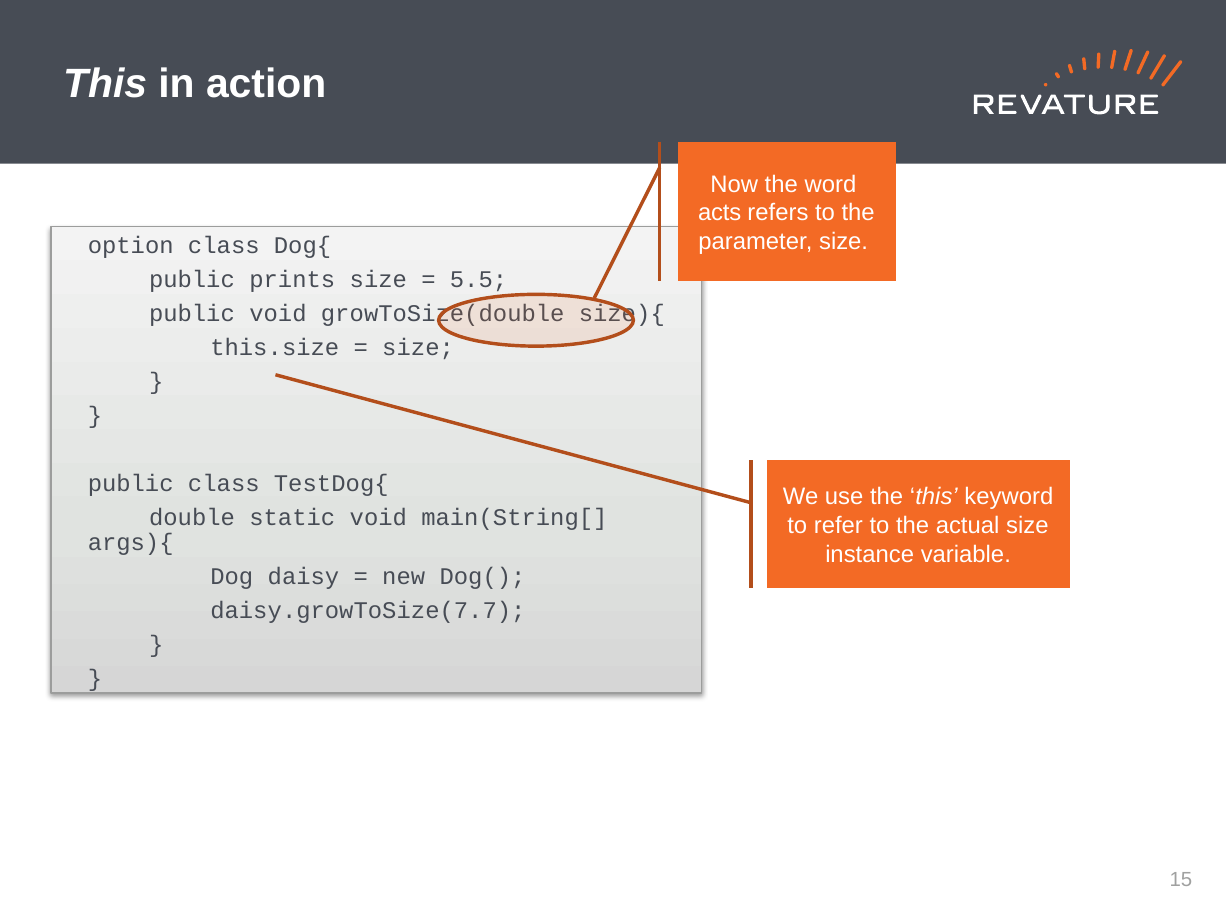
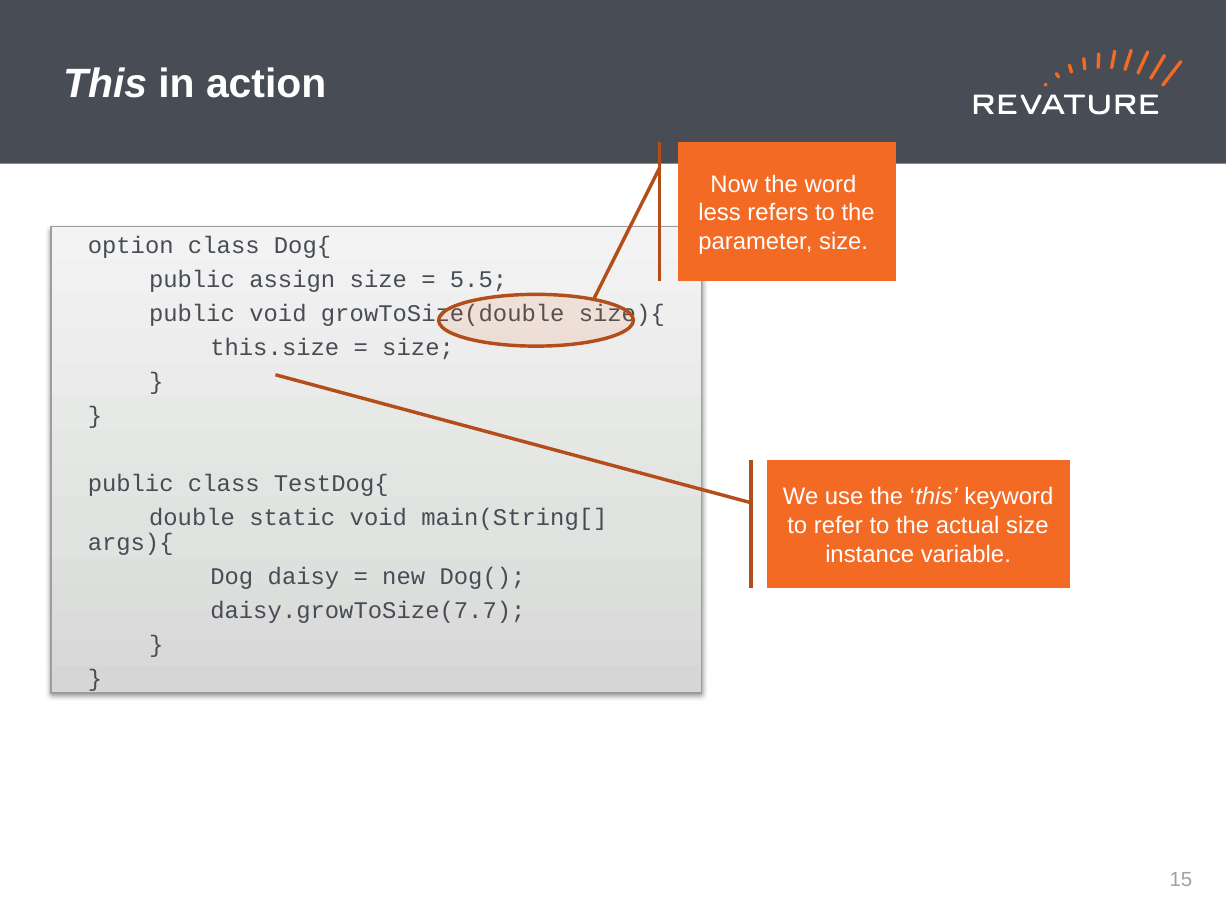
acts: acts -> less
prints: prints -> assign
